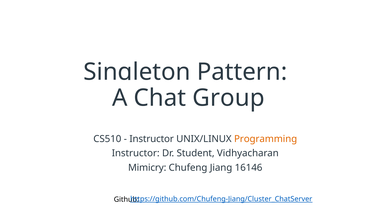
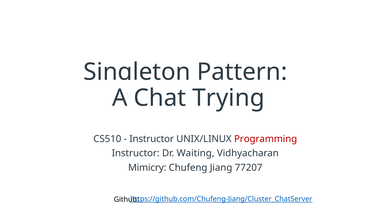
Group: Group -> Trying
Programming colour: orange -> red
Student: Student -> Waiting
16146: 16146 -> 77207
